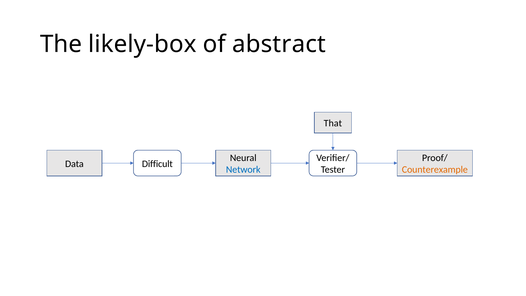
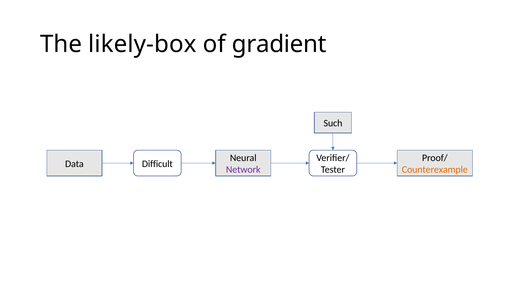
abstract: abstract -> gradient
That: That -> Such
Network colour: blue -> purple
